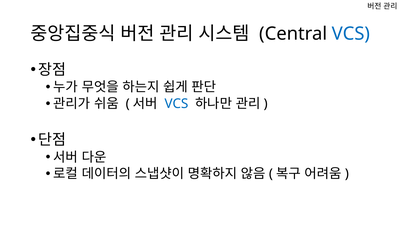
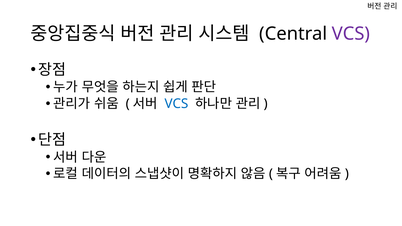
VCS at (351, 34) colour: blue -> purple
